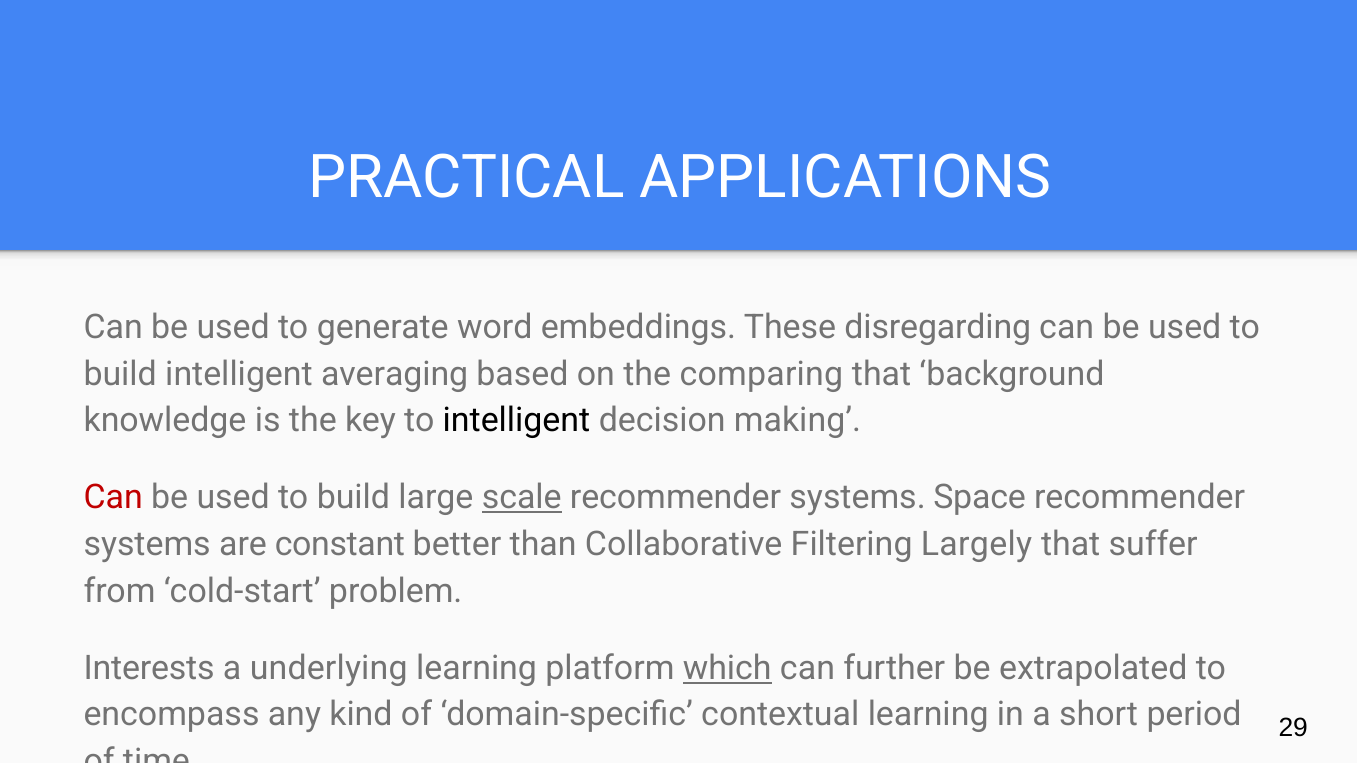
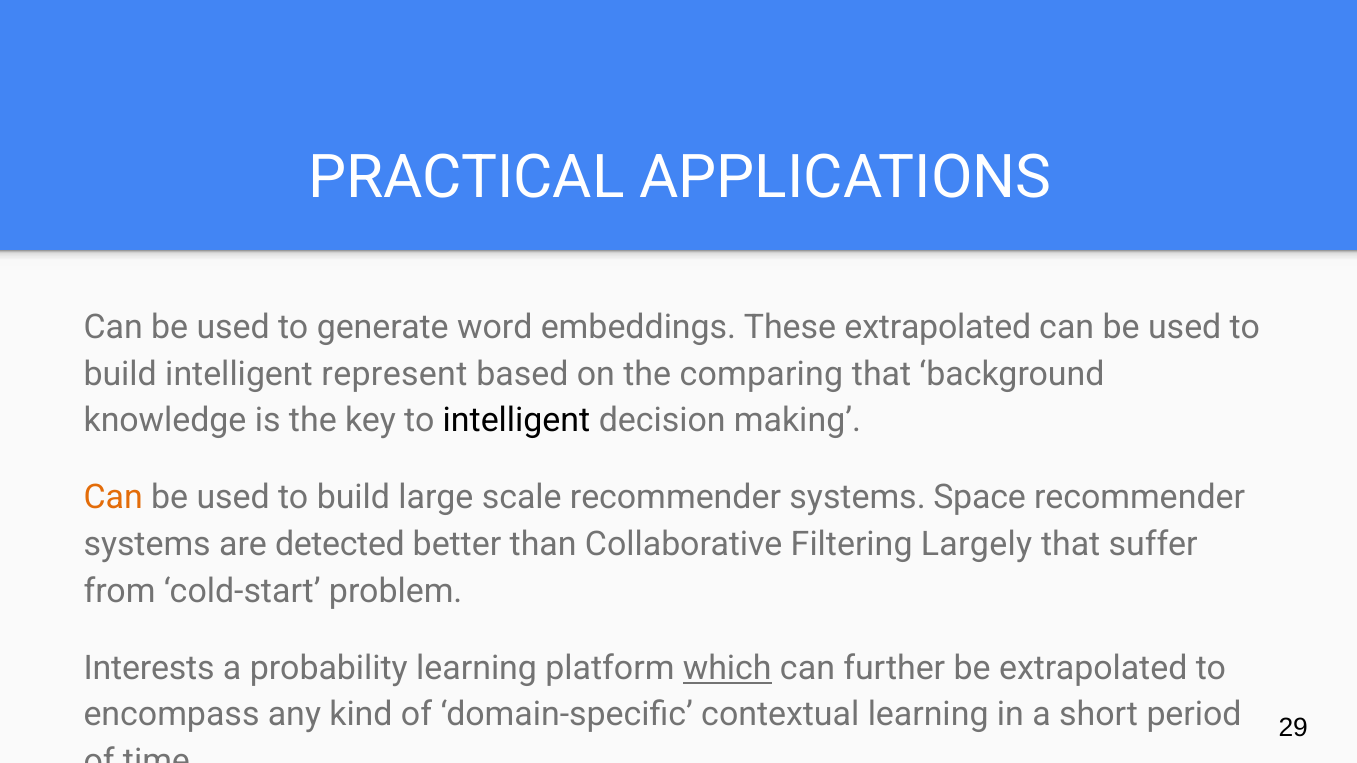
These disregarding: disregarding -> extrapolated
averaging: averaging -> represent
Can at (113, 498) colour: red -> orange
scale underline: present -> none
constant: constant -> detected
underlying: underlying -> probability
